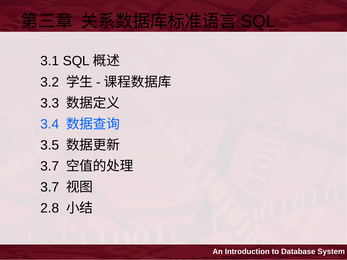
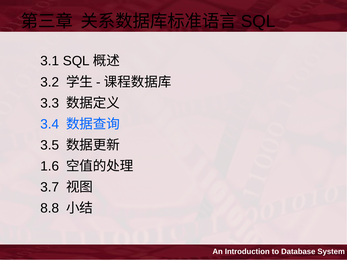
3.7 at (50, 166): 3.7 -> 1.6
2.8: 2.8 -> 8.8
